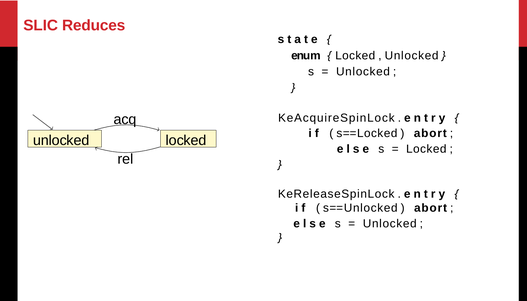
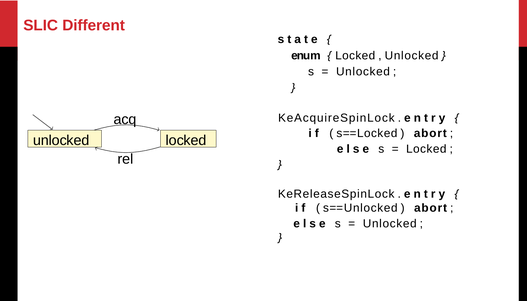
Reduces: Reduces -> Different
